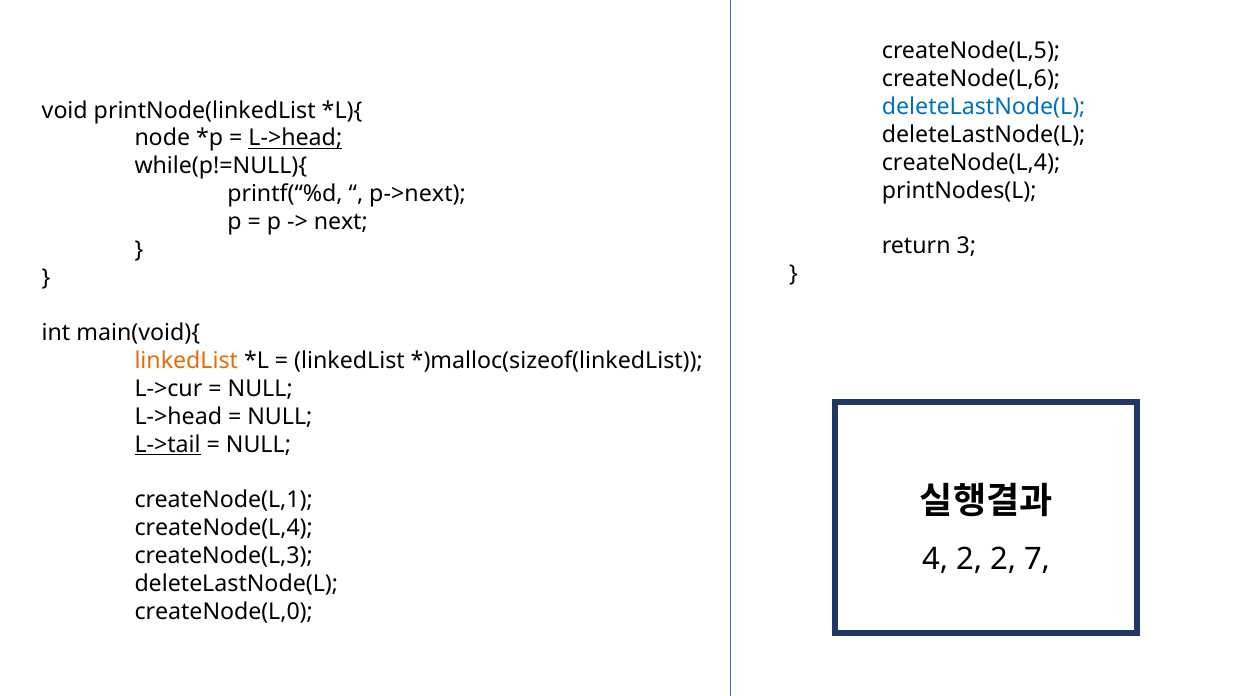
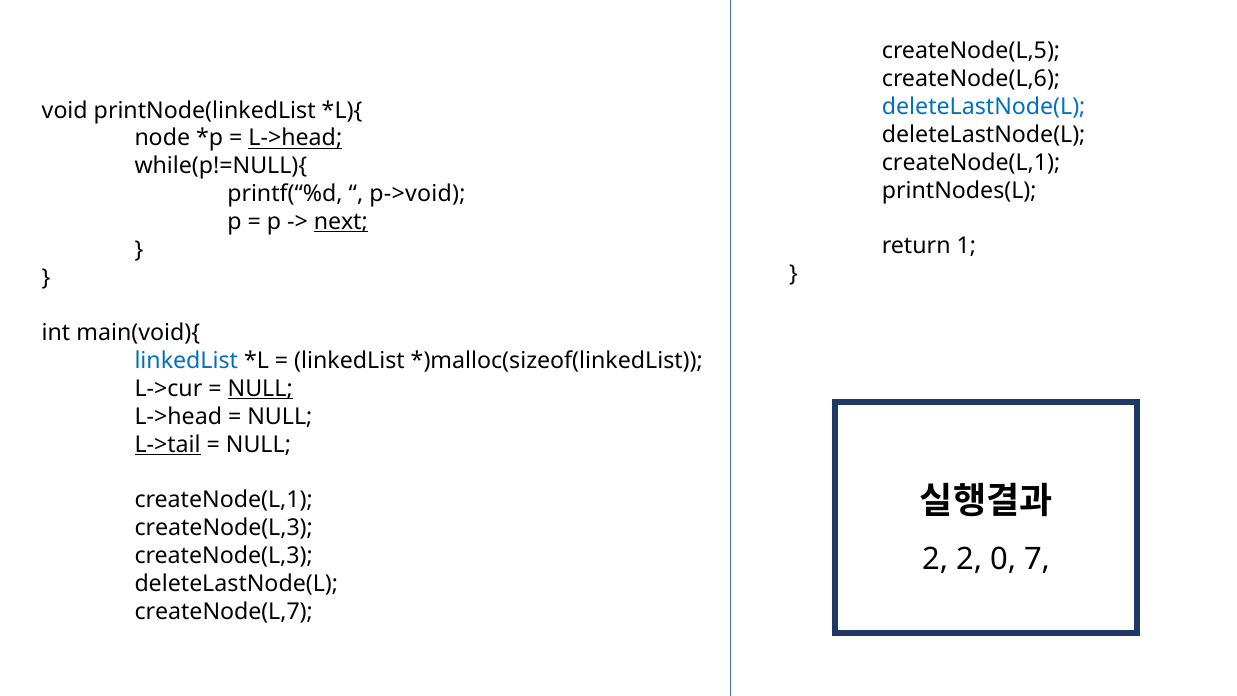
createNode(L,4 at (971, 163): createNode(L,4 -> createNode(L,1
p->next: p->next -> p->void
next underline: none -> present
3: 3 -> 1
linkedList at (186, 361) colour: orange -> blue
NULL at (260, 389) underline: none -> present
createNode(L,4 at (224, 528): createNode(L,4 -> createNode(L,3
4 at (935, 559): 4 -> 2
2 2: 2 -> 0
createNode(L,0: createNode(L,0 -> createNode(L,7
